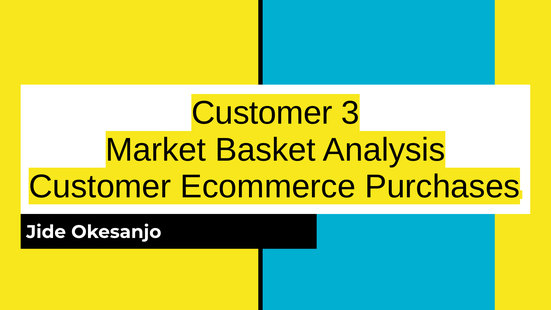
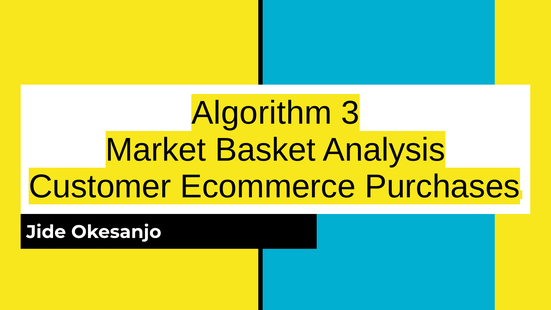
Customer at (262, 113): Customer -> Algorithm
